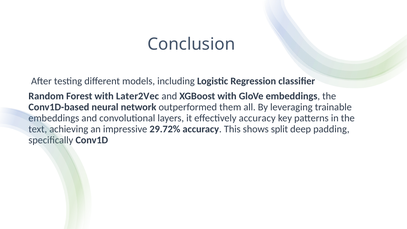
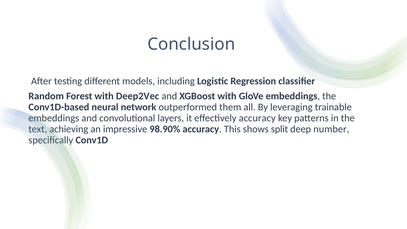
Later2Vec: Later2Vec -> Deep2Vec
29.72%: 29.72% -> 98.90%
padding: padding -> number
